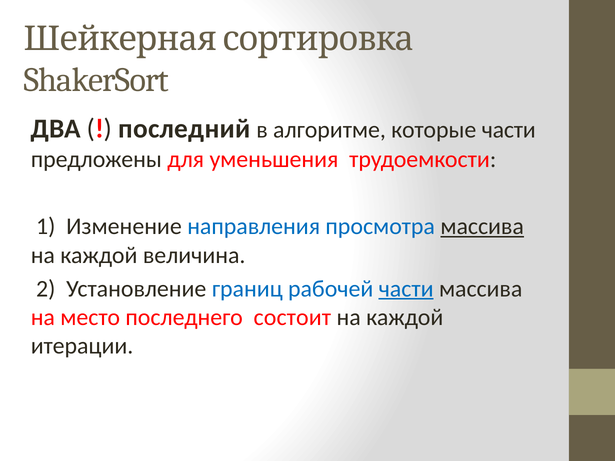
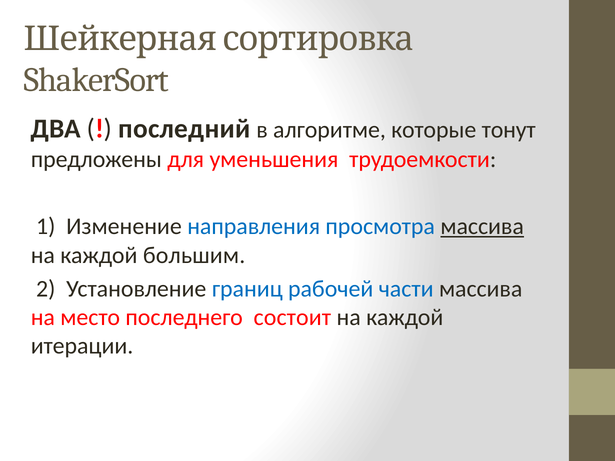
которые части: части -> тонут
величина: величина -> большим
части at (406, 289) underline: present -> none
